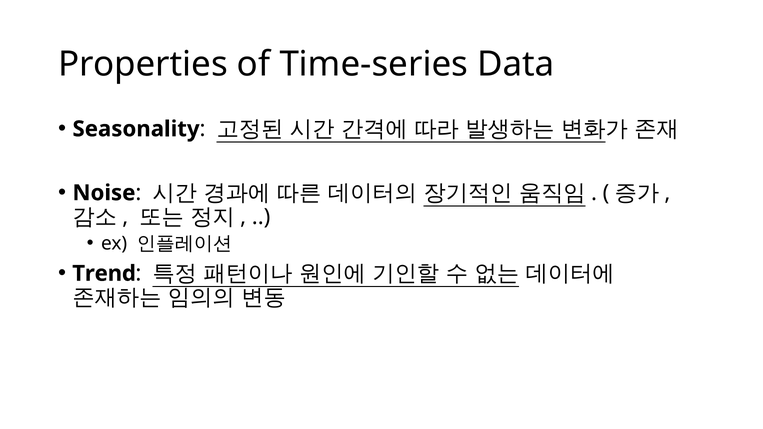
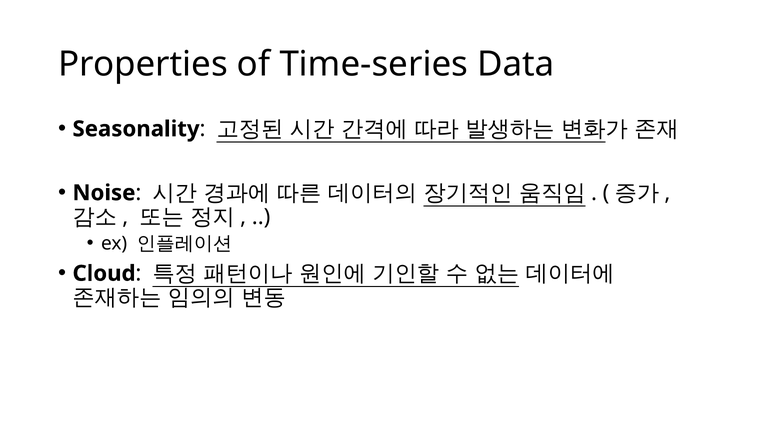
Trend: Trend -> Cloud
